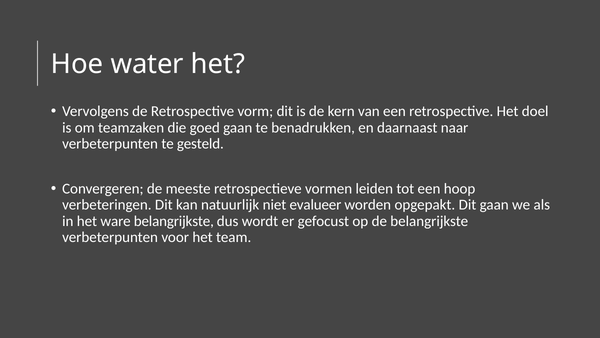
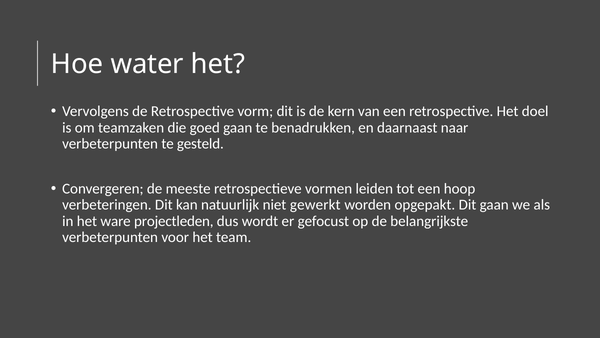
evalueer: evalueer -> gewerkt
ware belangrijkste: belangrijkste -> projectleden
